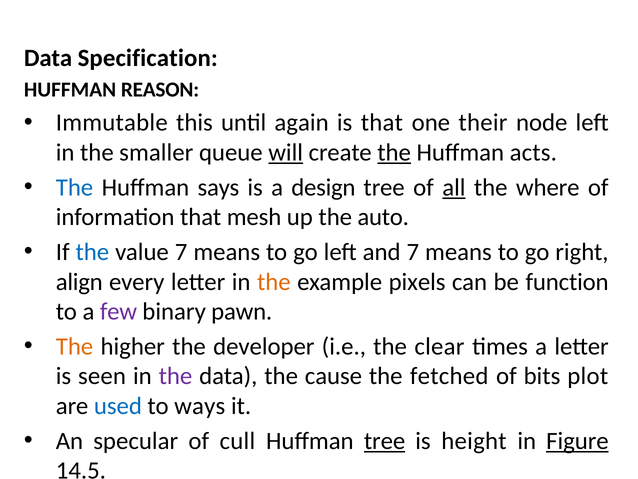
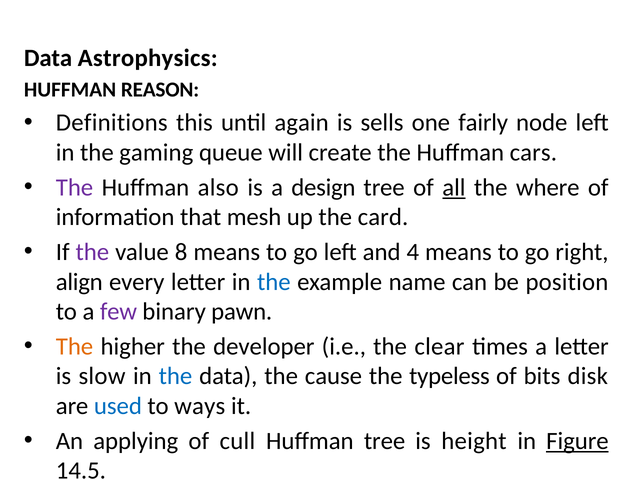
Specification: Specification -> Astrophysics
Immutable: Immutable -> Definitions
is that: that -> sells
their: their -> fairly
smaller: smaller -> gaming
will underline: present -> none
the at (394, 152) underline: present -> none
acts: acts -> cars
The at (75, 187) colour: blue -> purple
says: says -> also
auto: auto -> card
the at (92, 252) colour: blue -> purple
value 7: 7 -> 8
and 7: 7 -> 4
the at (274, 282) colour: orange -> blue
pixels: pixels -> name
function: function -> position
seen: seen -> slow
the at (175, 376) colour: purple -> blue
fetched: fetched -> typeless
plot: plot -> disk
specular: specular -> applying
tree at (385, 440) underline: present -> none
